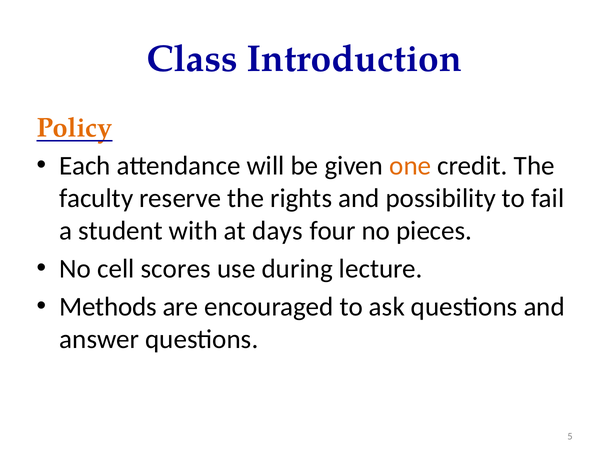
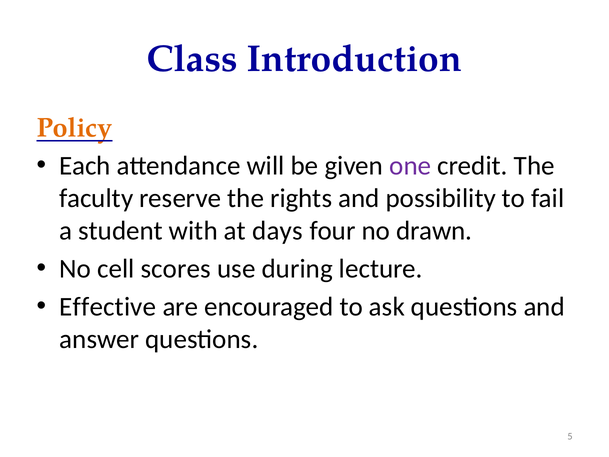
one colour: orange -> purple
pieces: pieces -> drawn
Methods: Methods -> Effective
